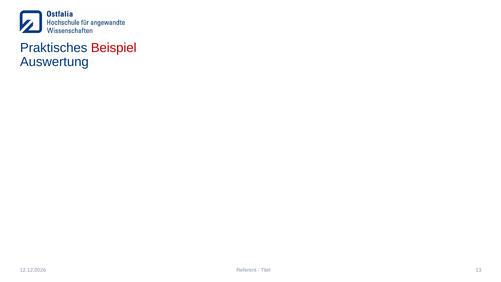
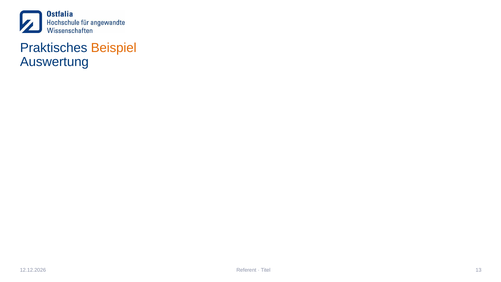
Beispiel colour: red -> orange
